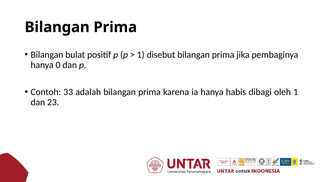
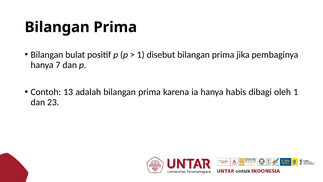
0: 0 -> 7
33: 33 -> 13
